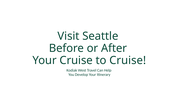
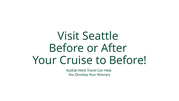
to Cruise: Cruise -> Before
